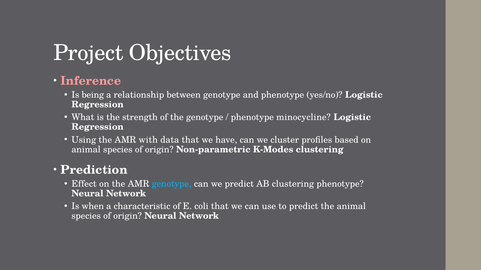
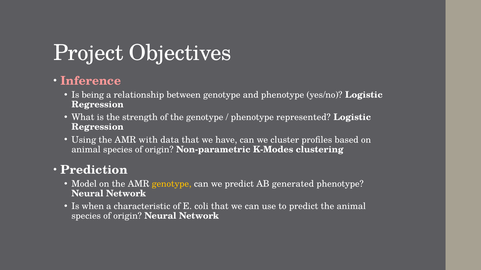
minocycline: minocycline -> represented
Effect: Effect -> Model
genotype at (172, 184) colour: light blue -> yellow
AB clustering: clustering -> generated
